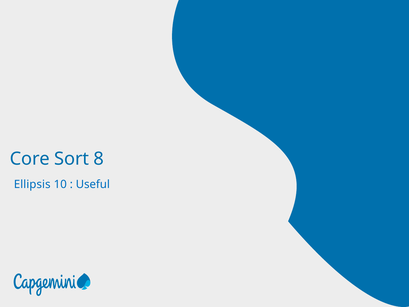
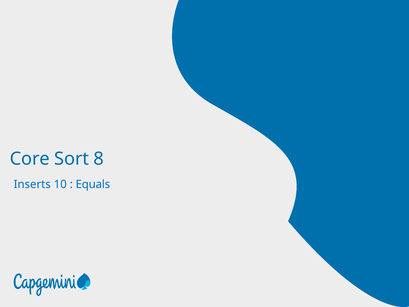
Ellipsis: Ellipsis -> Inserts
Useful: Useful -> Equals
